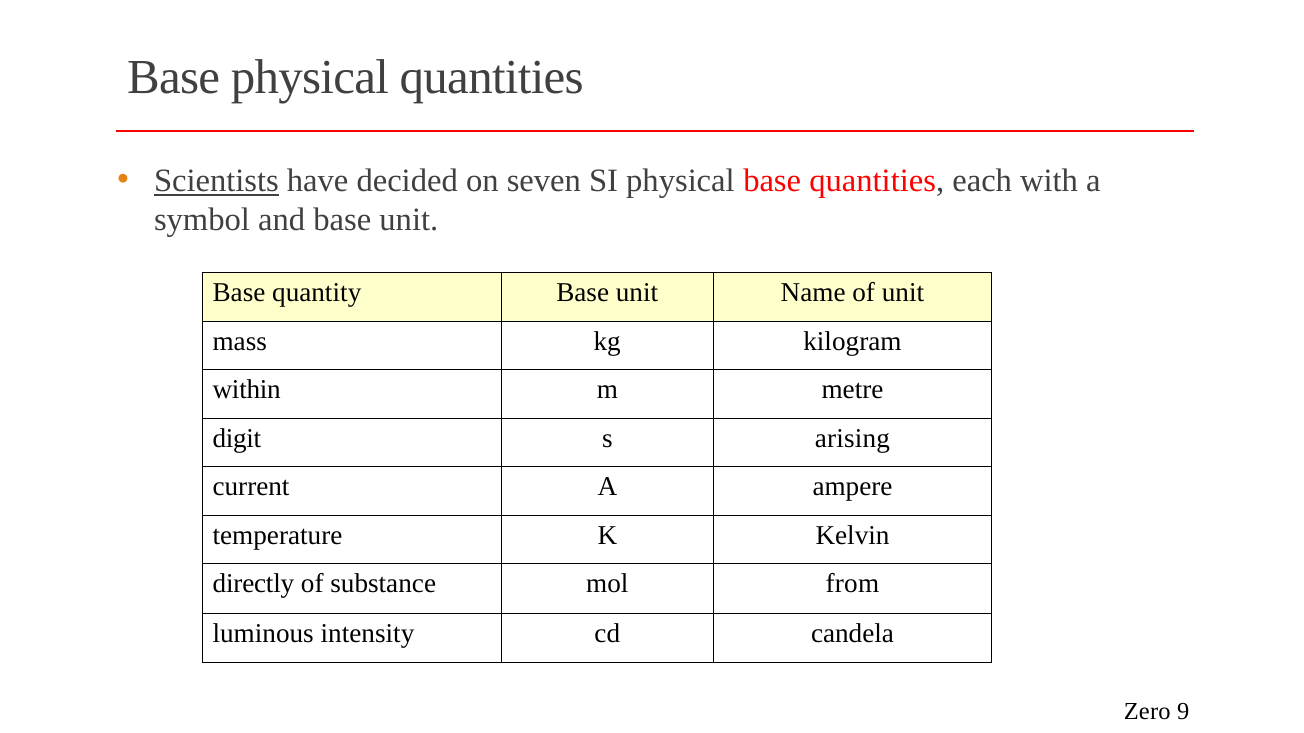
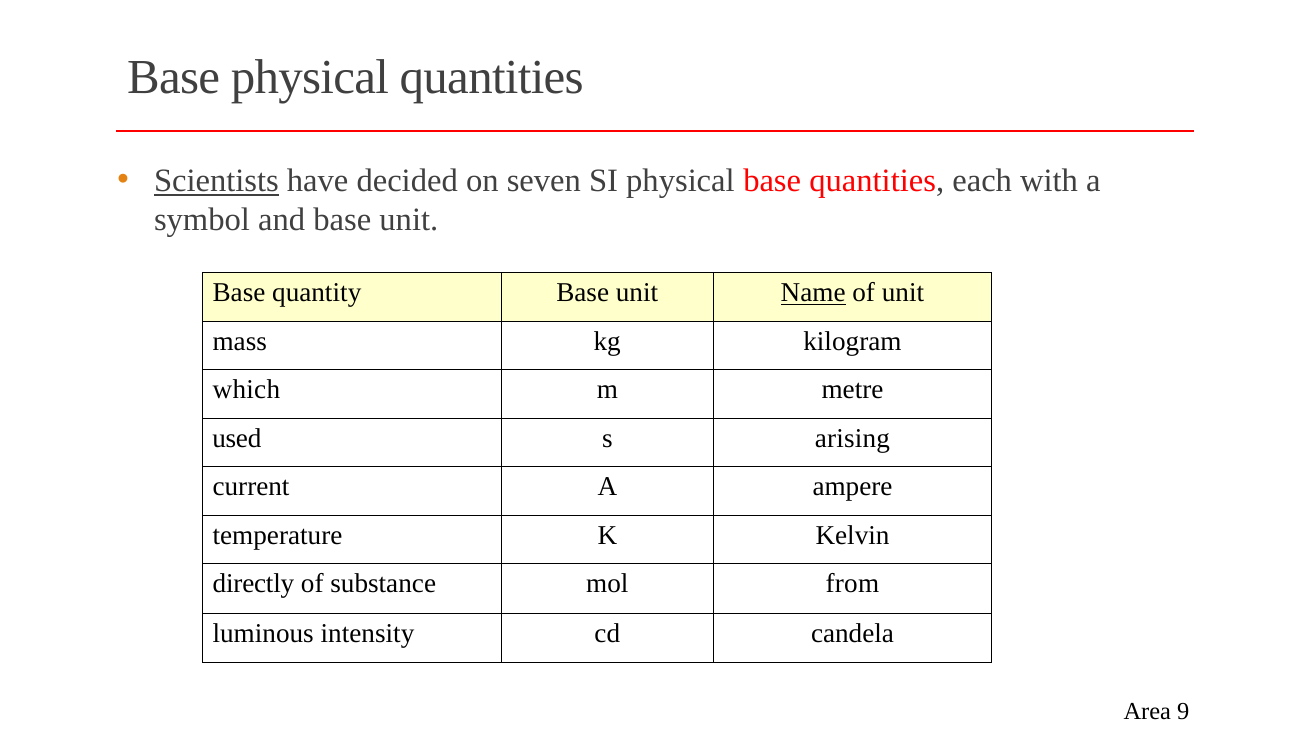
Name underline: none -> present
within: within -> which
digit: digit -> used
Zero: Zero -> Area
